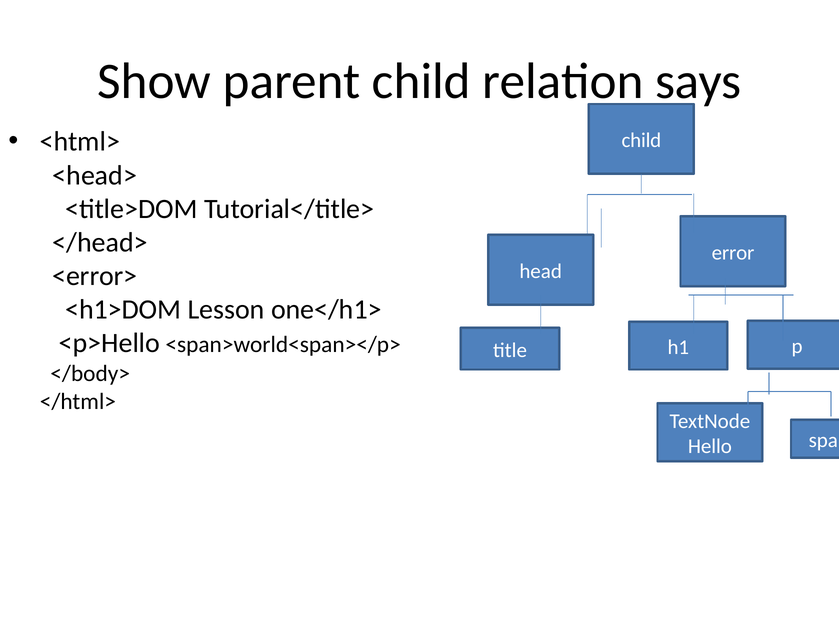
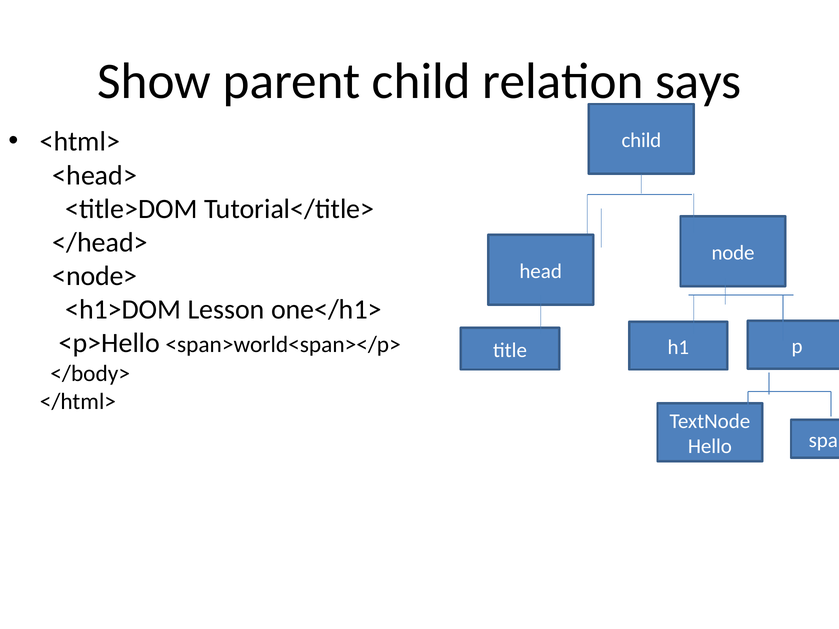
error: error -> node
<error>: <error> -> <node>
